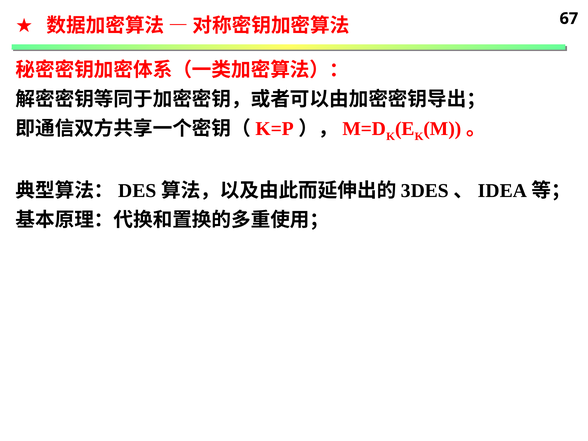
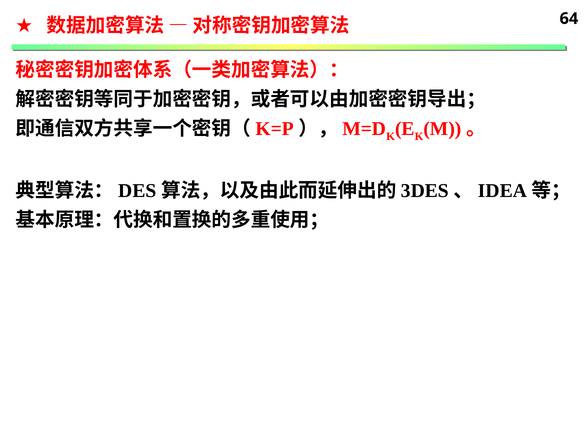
67: 67 -> 64
